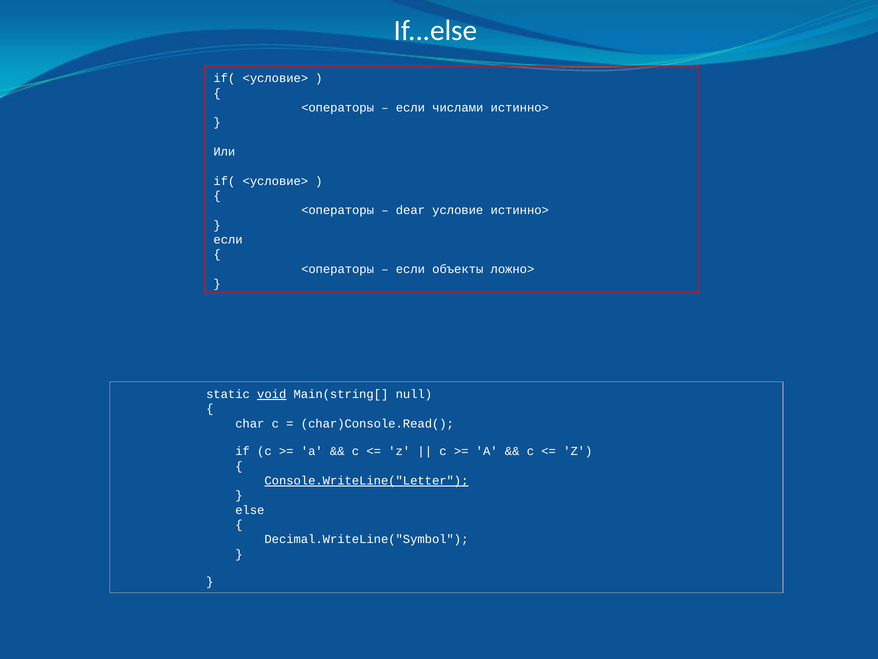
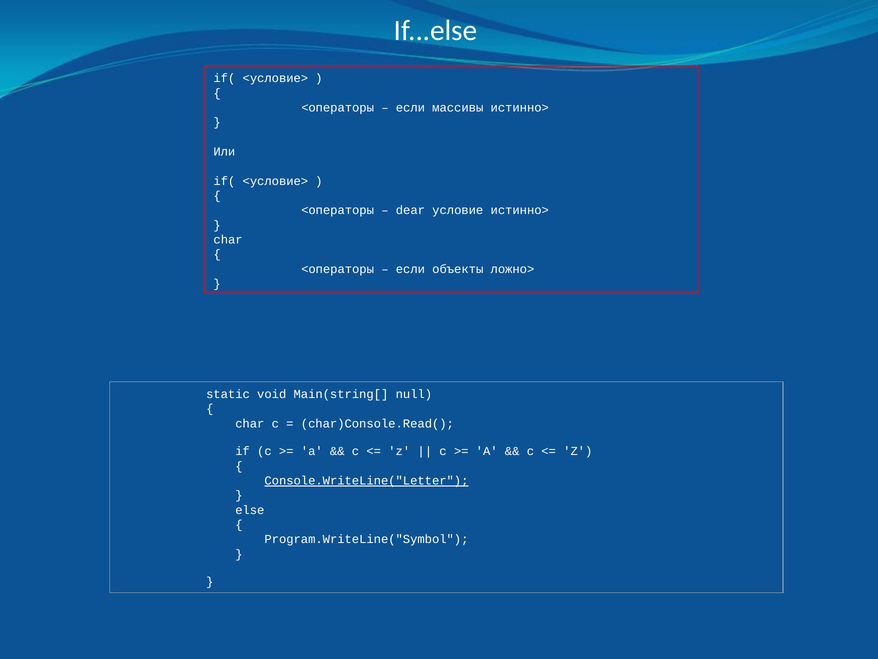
числами: числами -> массивы
если at (228, 240): если -> char
void underline: present -> none
Decimal.WriteLine("Symbol: Decimal.WriteLine("Symbol -> Program.WriteLine("Symbol
